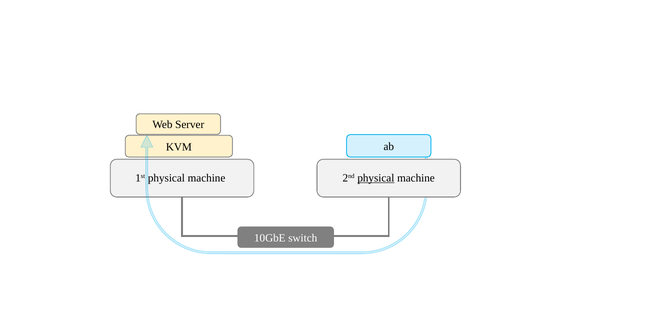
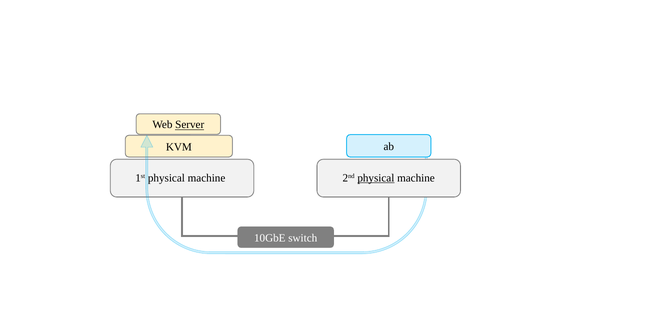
Server underline: none -> present
